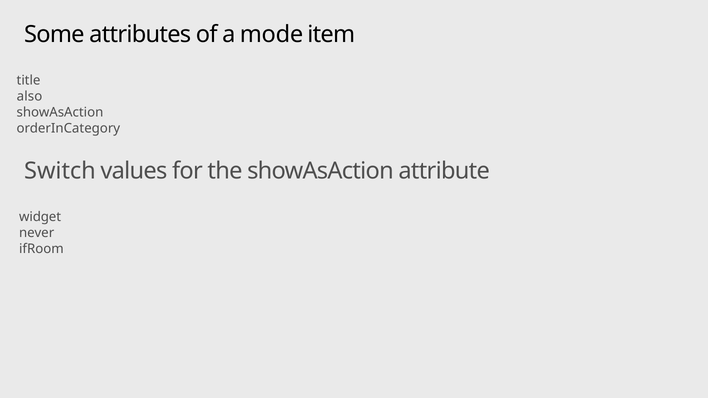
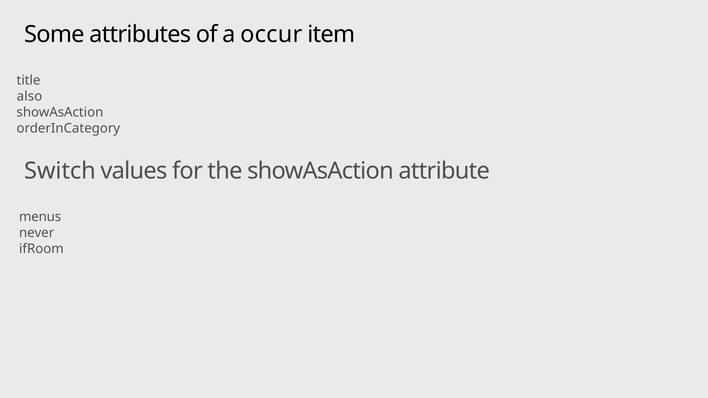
mode: mode -> occur
widget: widget -> menus
